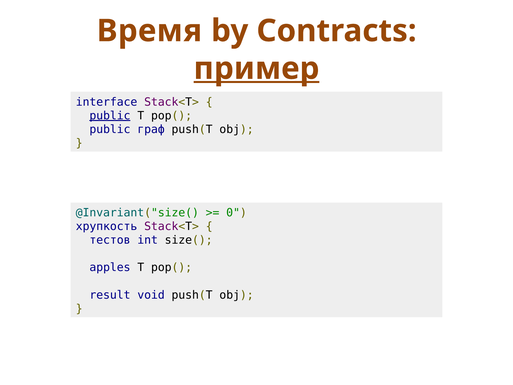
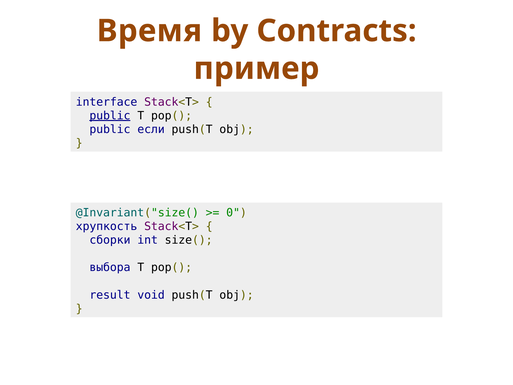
пример underline: present -> none
граф: граф -> если
тестов: тестов -> сборки
apples: apples -> выбора
